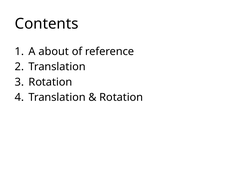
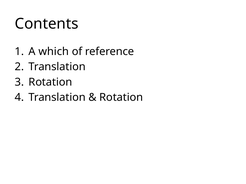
about: about -> which
